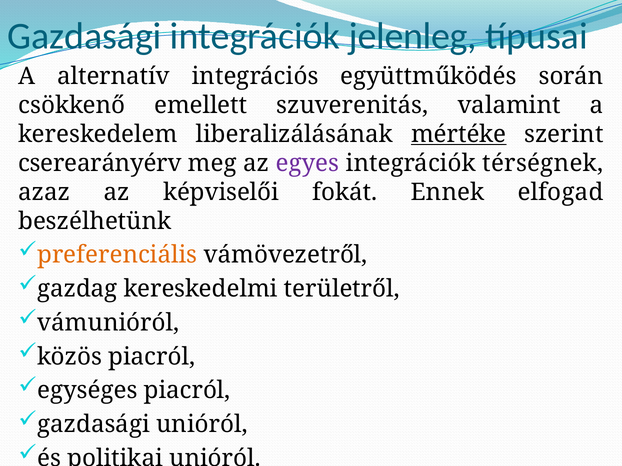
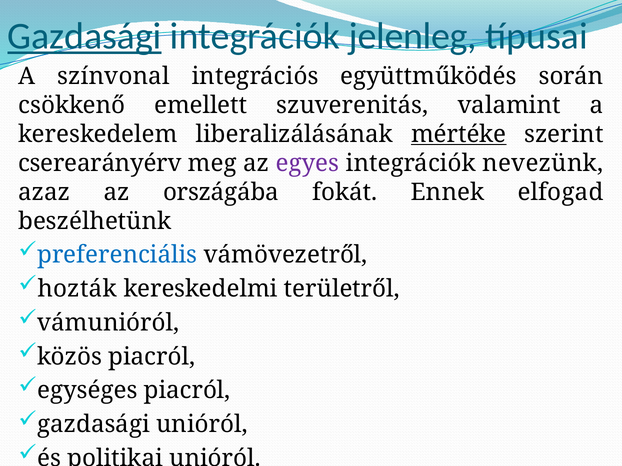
Gazdasági at (84, 36) underline: none -> present
alternatív: alternatív -> színvonal
térségnek: térségnek -> nevezünk
képviselői: képviselői -> országába
preferenciális colour: orange -> blue
gazdag: gazdag -> hozták
